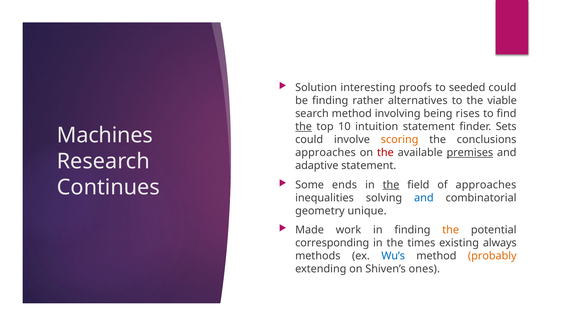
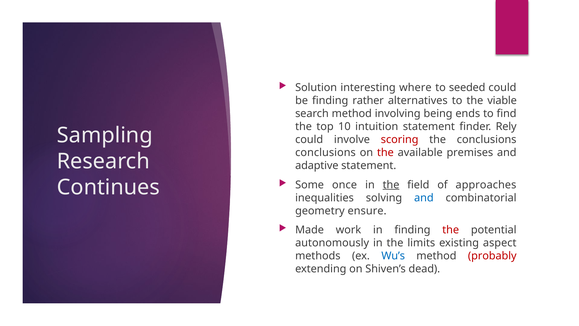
proofs: proofs -> where
rises: rises -> ends
the at (304, 126) underline: present -> none
Sets: Sets -> Rely
Machines: Machines -> Sampling
scoring colour: orange -> red
approaches at (325, 152): approaches -> conclusions
premises underline: present -> none
ends: ends -> once
unique: unique -> ensure
the at (451, 230) colour: orange -> red
corresponding: corresponding -> autonomously
times: times -> limits
always: always -> aspect
probably colour: orange -> red
ones: ones -> dead
